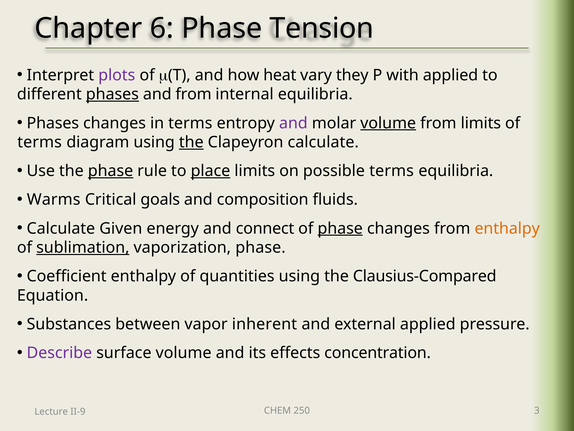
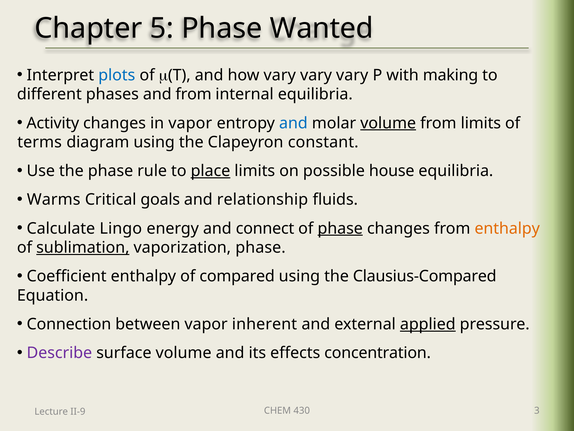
6: 6 -> 5
Tension: Tension -> Wanted
plots colour: purple -> blue
how heat: heat -> vary
they at (352, 75): they -> vary
with applied: applied -> making
phases at (112, 94) underline: present -> none
Phases at (53, 123): Phases -> Activity
in terms: terms -> vapor
and at (293, 123) colour: purple -> blue
the at (191, 142) underline: present -> none
Clapeyron calculate: calculate -> constant
phase at (111, 171) underline: present -> none
possible terms: terms -> house
composition: composition -> relationship
Given: Given -> Lingo
quantities: quantities -> compared
Substances: Substances -> Connection
applied at (428, 324) underline: none -> present
250: 250 -> 430
